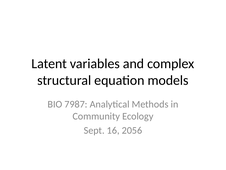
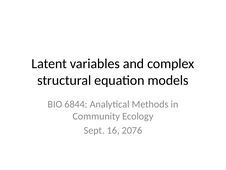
7987: 7987 -> 6844
2056: 2056 -> 2076
